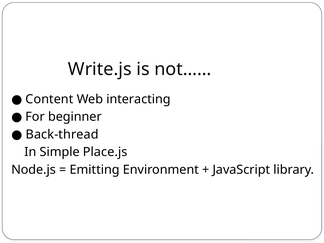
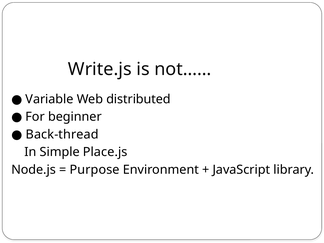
Content: Content -> Variable
interacting: interacting -> distributed
Emitting: Emitting -> Purpose
